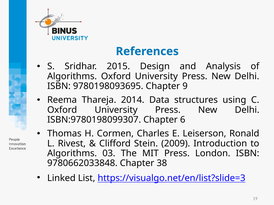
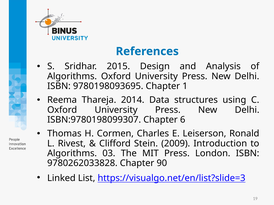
9: 9 -> 1
9780662033848: 9780662033848 -> 9780262033828
38: 38 -> 90
